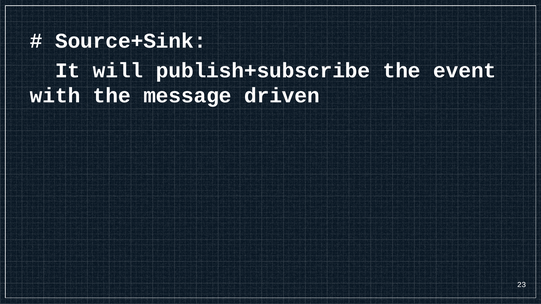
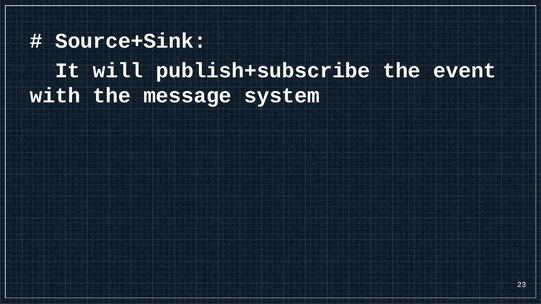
driven: driven -> system
